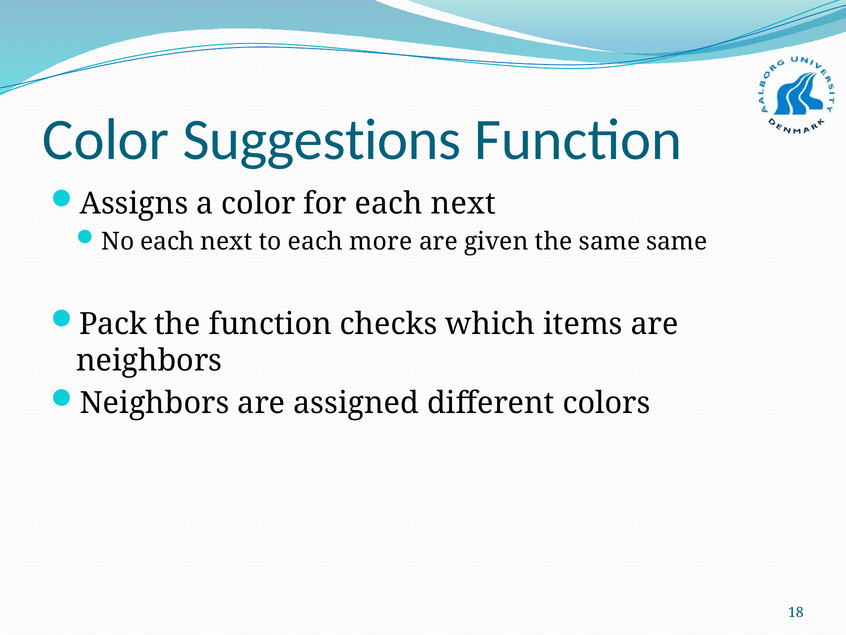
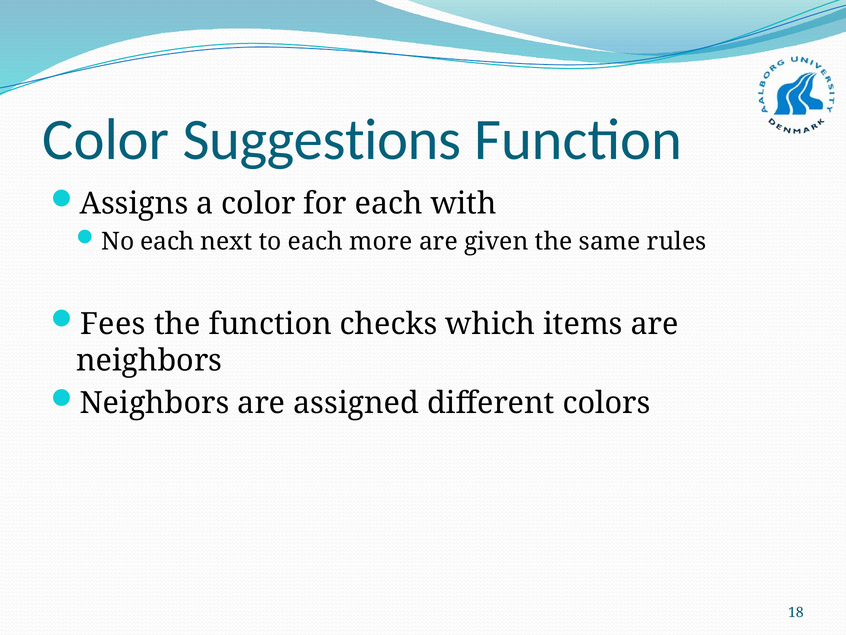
for each next: next -> with
same same: same -> rules
Pack: Pack -> Fees
